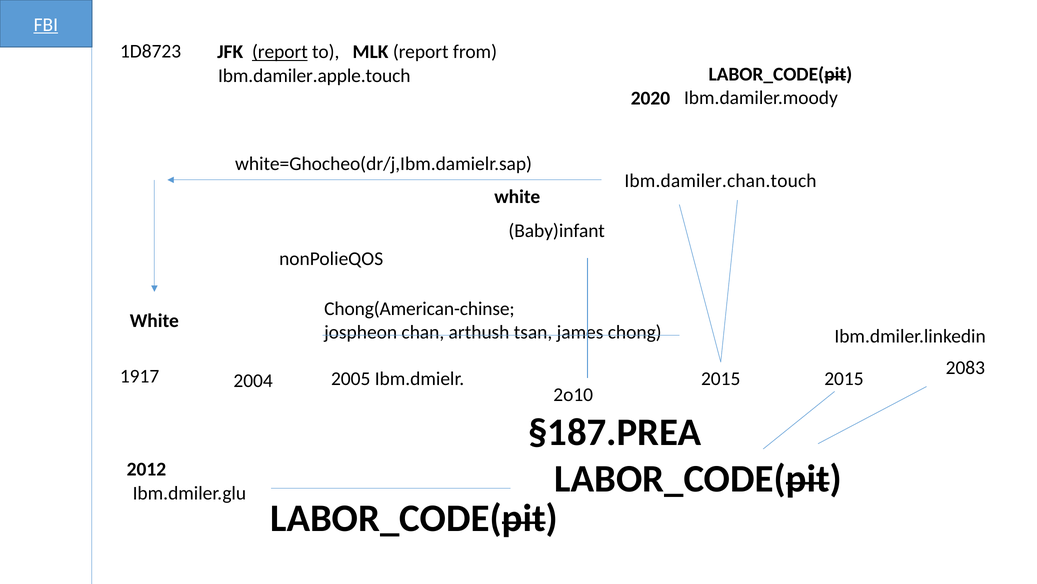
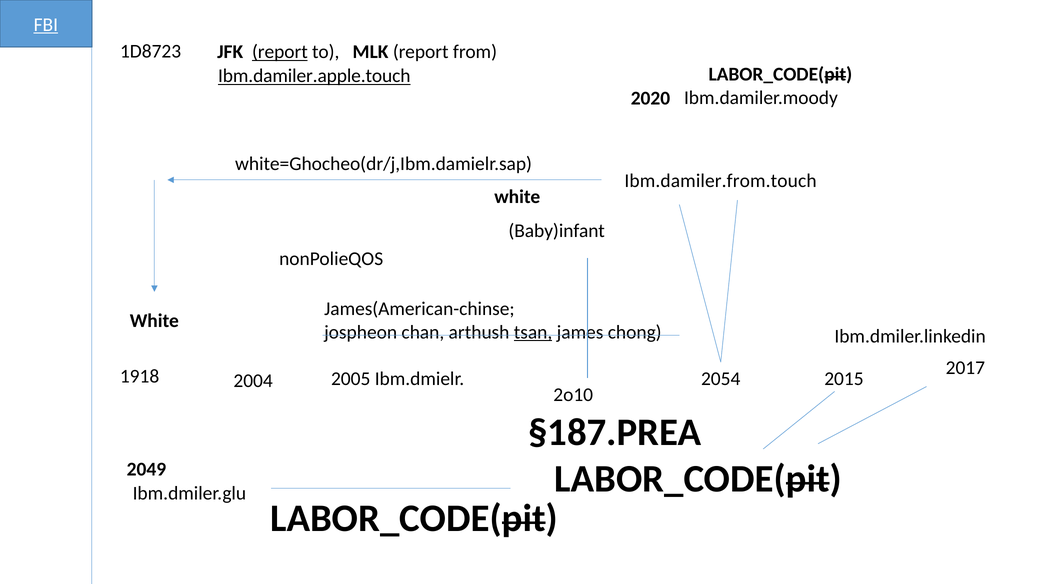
Ibm.damiler.apple.touch underline: none -> present
Ibm.damiler.chan.touch: Ibm.damiler.chan.touch -> Ibm.damiler.from.touch
Chong(American-chinse: Chong(American-chinse -> James(American-chinse
tsan underline: none -> present
2083: 2083 -> 2017
1917: 1917 -> 1918
2004 2015: 2015 -> 2054
2012: 2012 -> 2049
